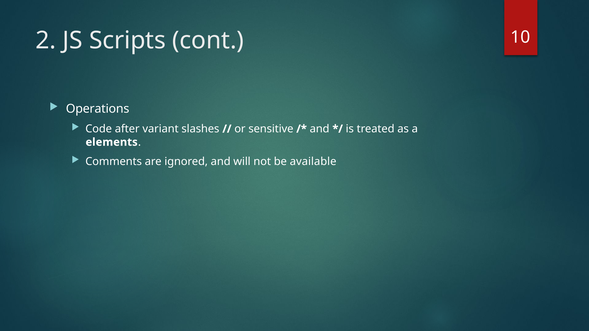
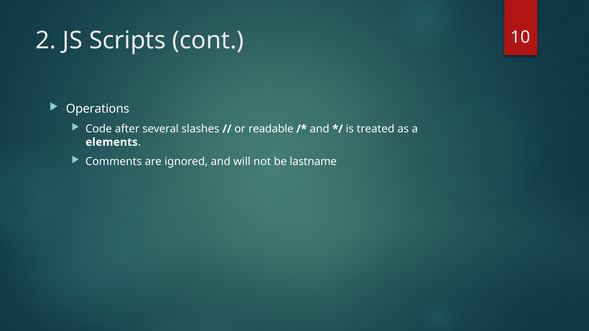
variant: variant -> several
sensitive: sensitive -> readable
available: available -> lastname
